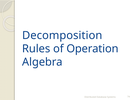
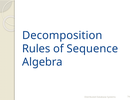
Operation: Operation -> Sequence
